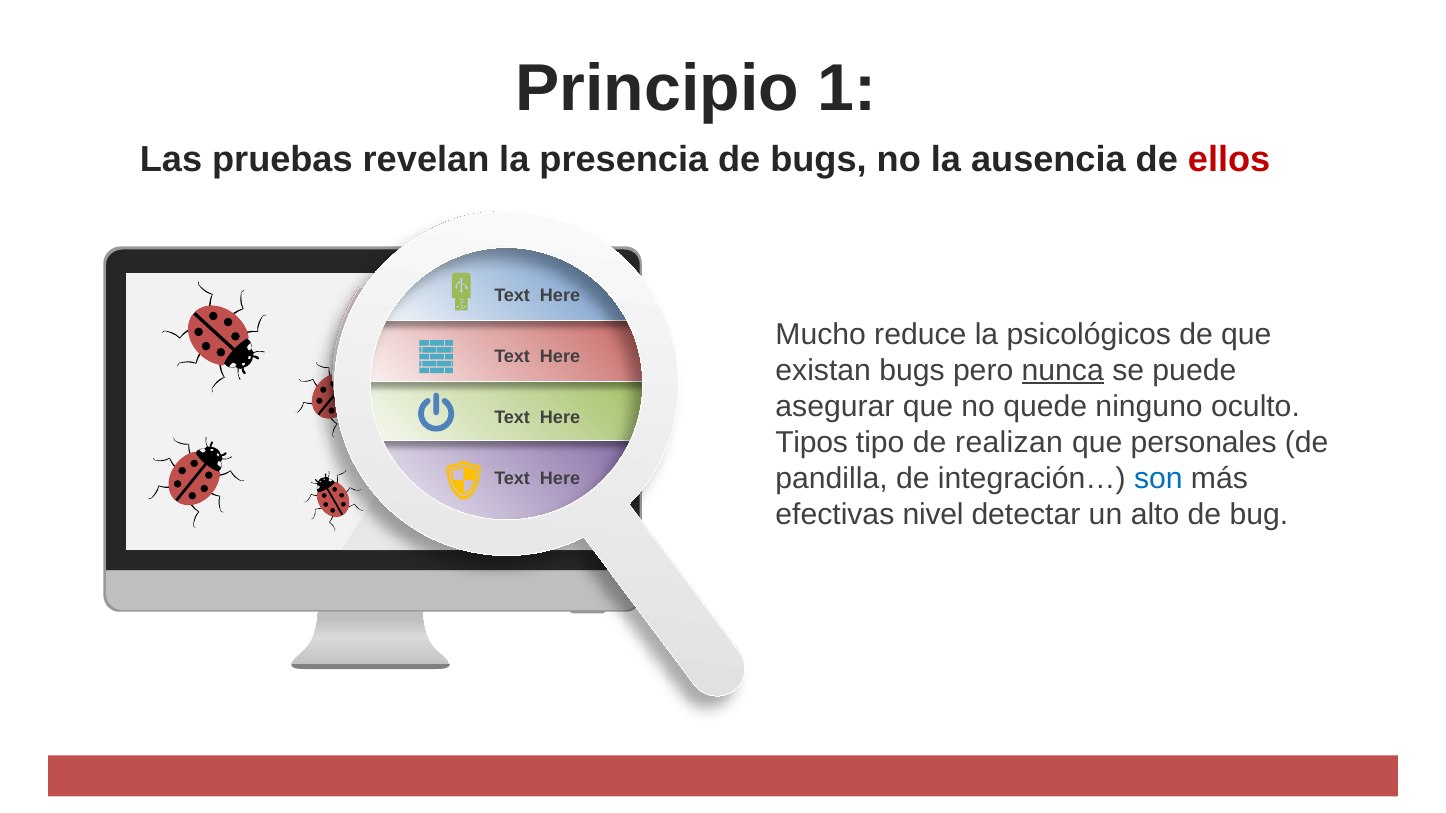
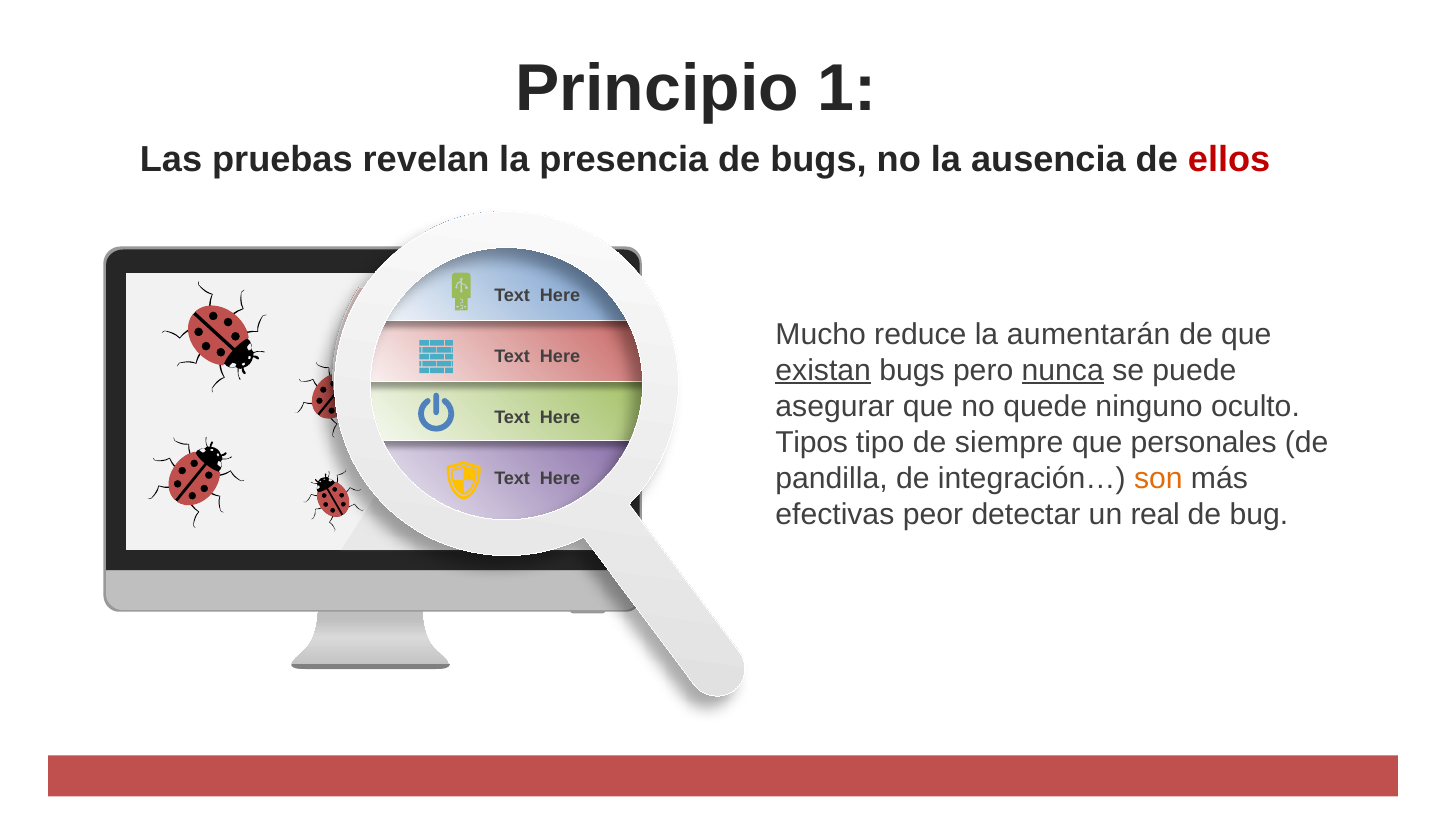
psicológicos: psicológicos -> aumentarán
existan underline: none -> present
realizan: realizan -> siempre
son colour: blue -> orange
nivel: nivel -> peor
alto: alto -> real
